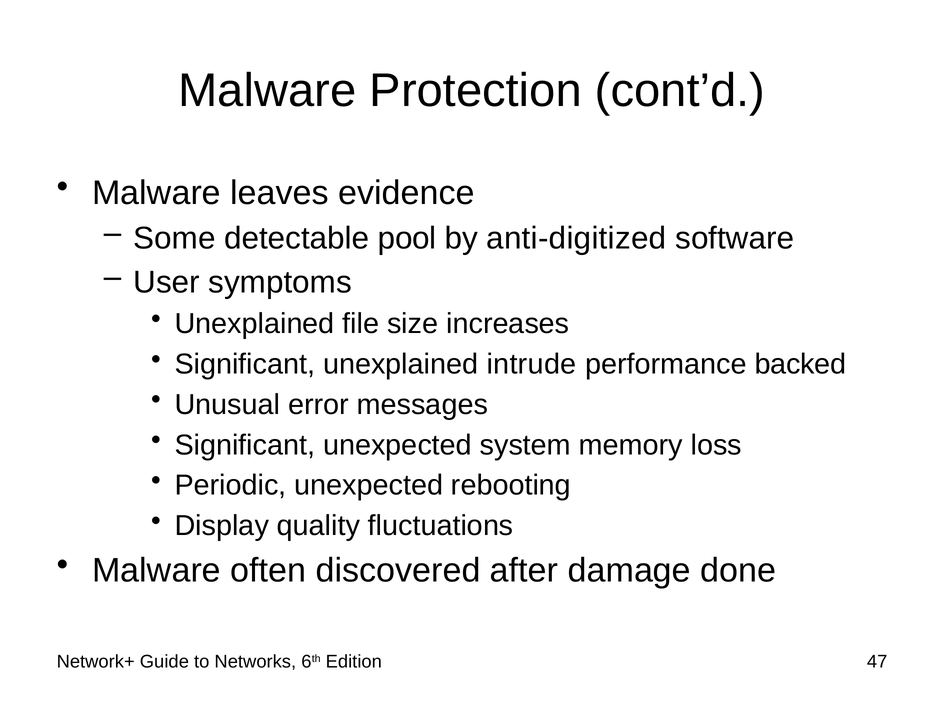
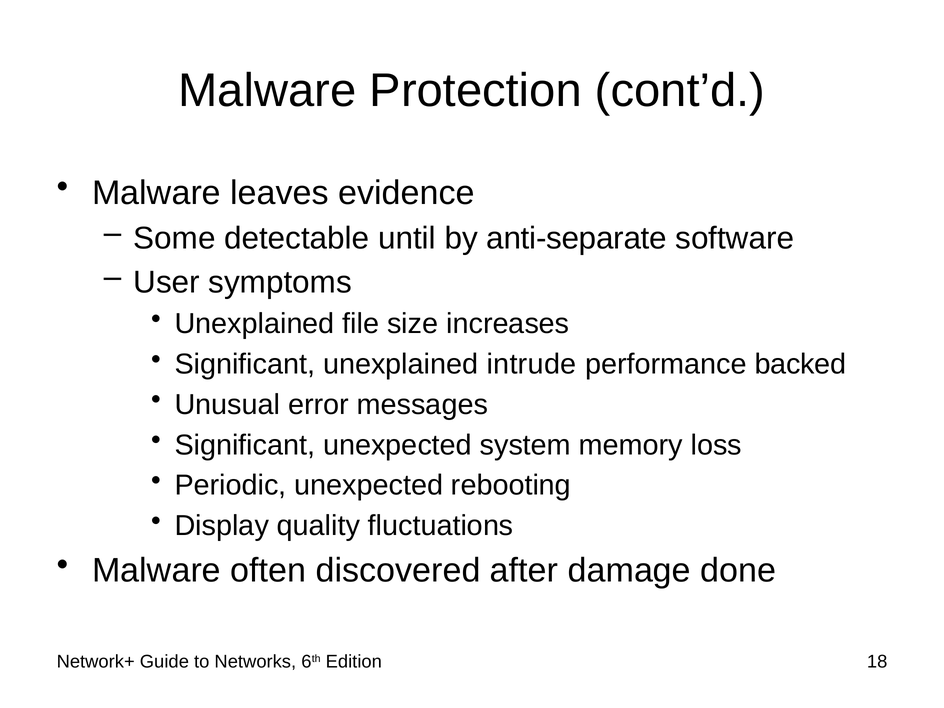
pool: pool -> until
anti-digitized: anti-digitized -> anti-separate
47: 47 -> 18
